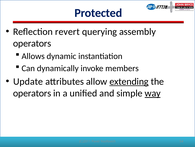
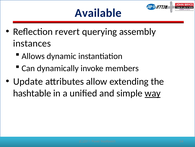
Protected: Protected -> Available
operators at (32, 43): operators -> instances
extending underline: present -> none
operators at (32, 93): operators -> hashtable
